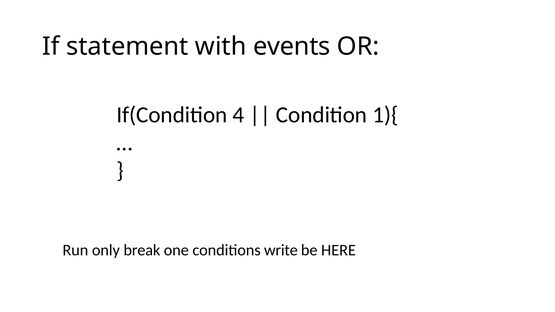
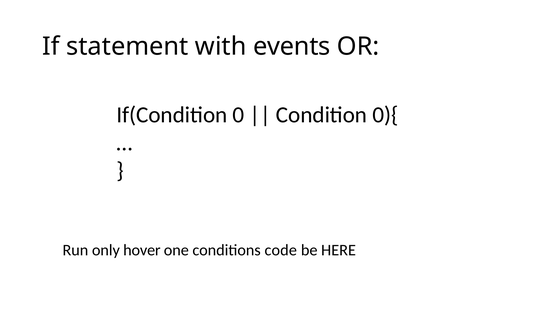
4: 4 -> 0
1){: 1){ -> 0){
break: break -> hover
write: write -> code
